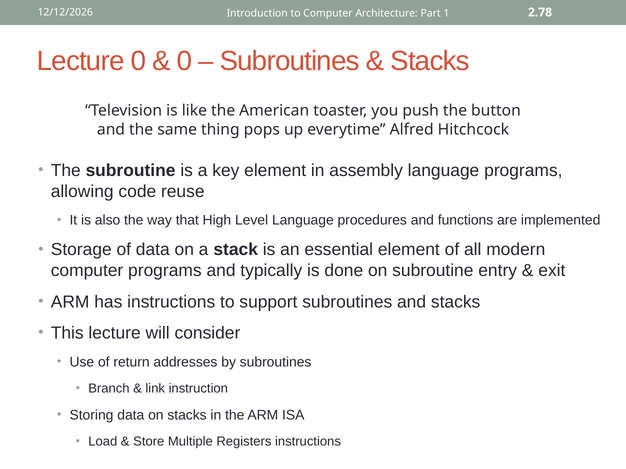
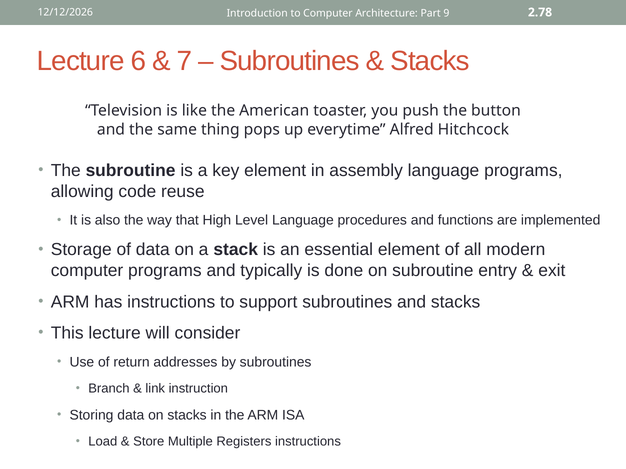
1: 1 -> 9
Lecture 0: 0 -> 6
0 at (184, 61): 0 -> 7
